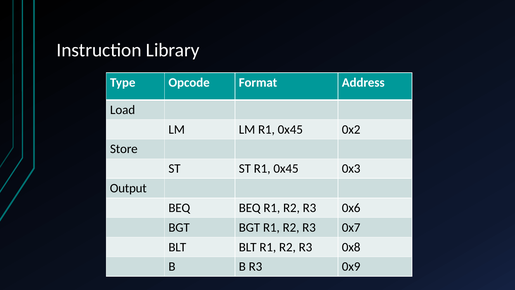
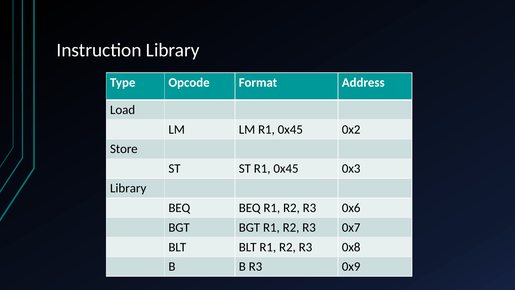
Output at (128, 188): Output -> Library
